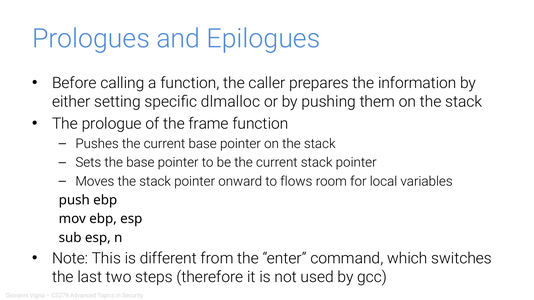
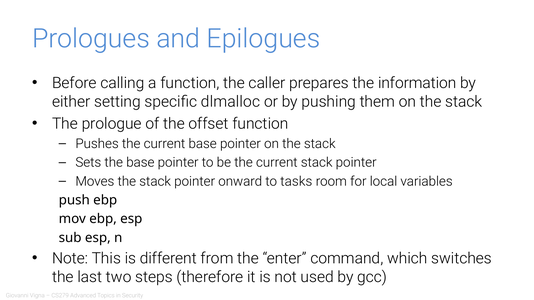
frame: frame -> offset
flows: flows -> tasks
